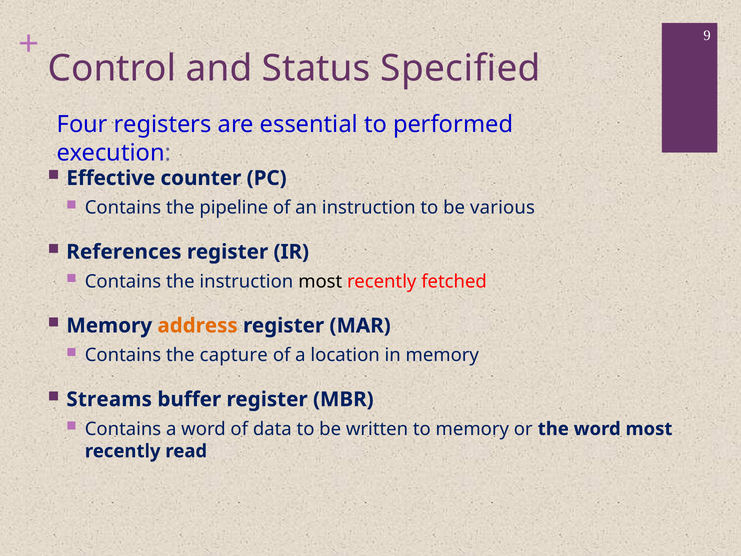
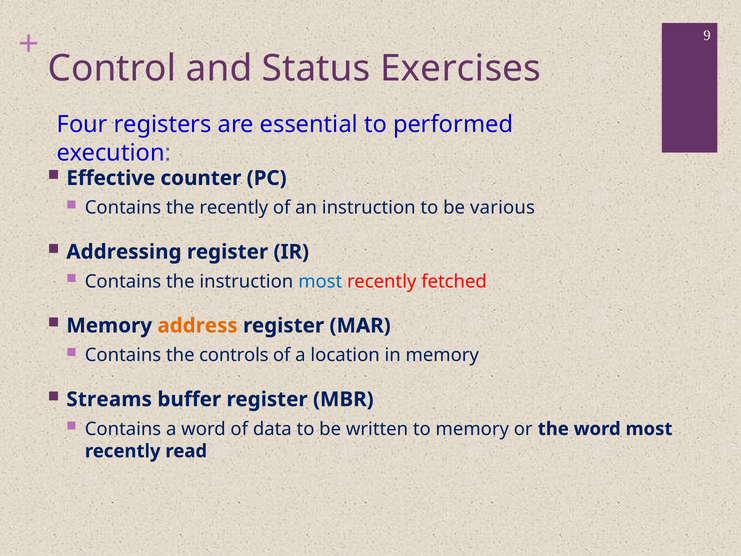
Specified: Specified -> Exercises
the pipeline: pipeline -> recently
References: References -> Addressing
most at (320, 281) colour: black -> blue
capture: capture -> controls
